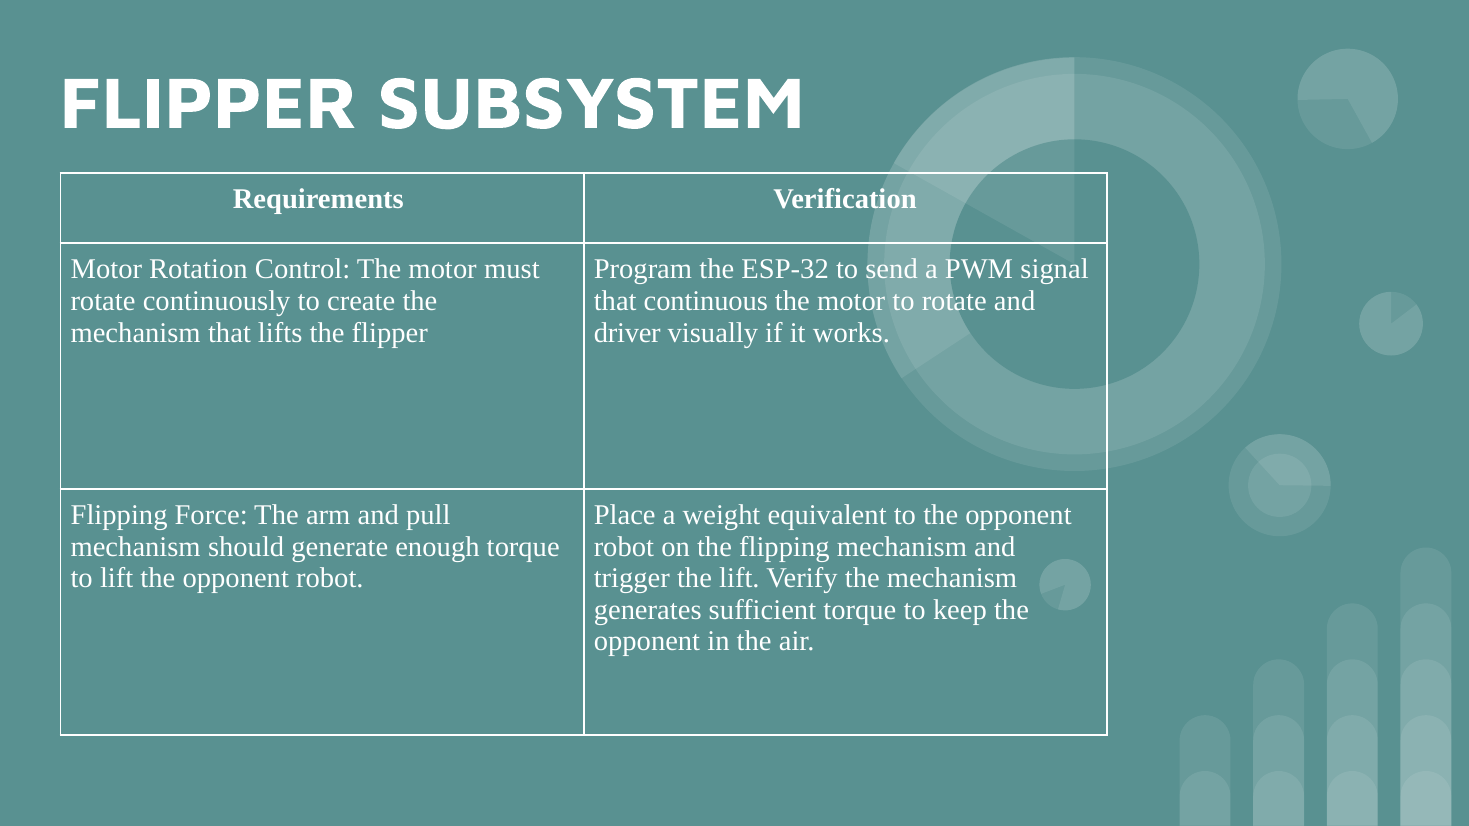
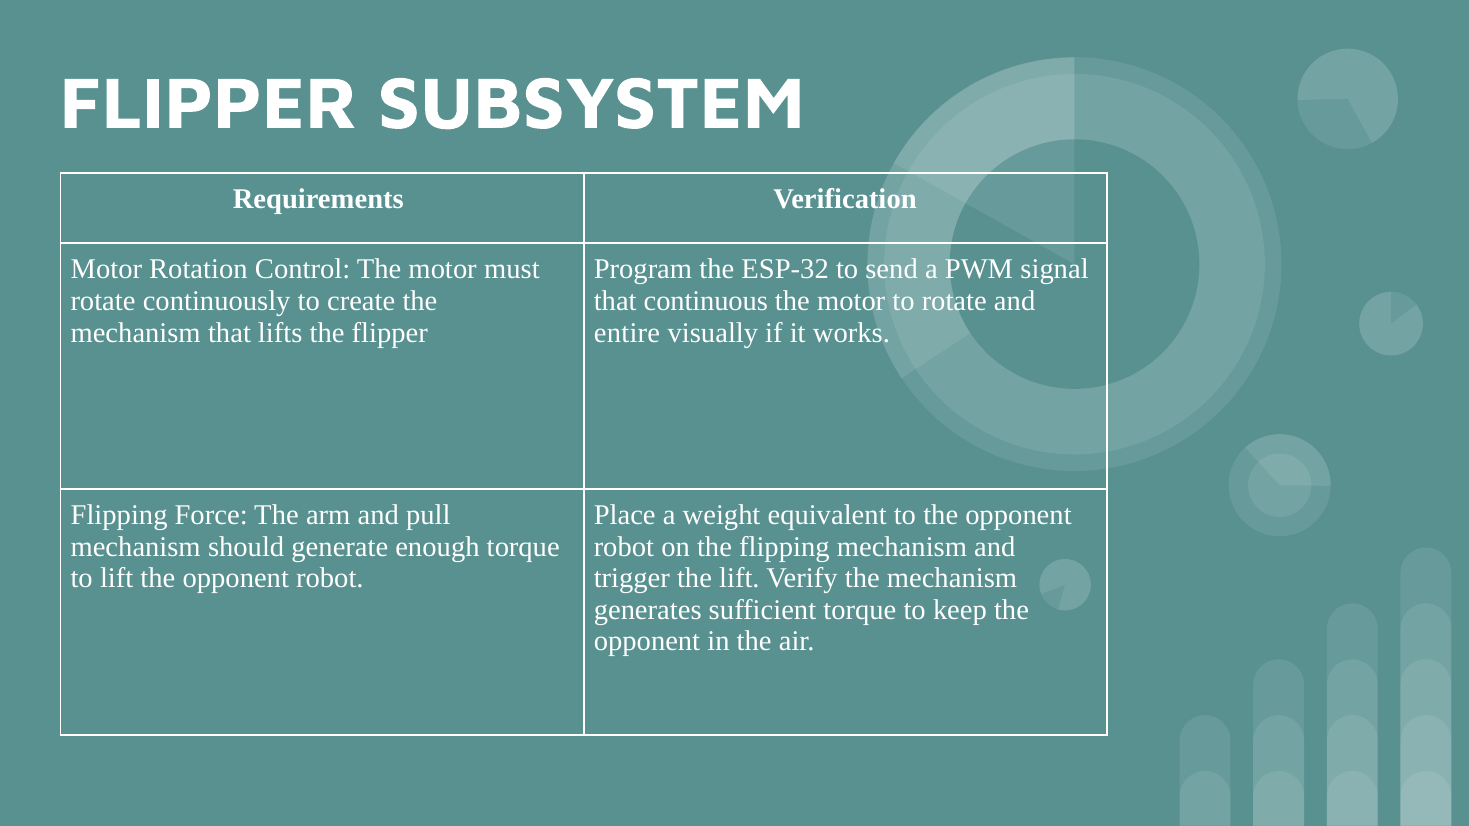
driver: driver -> entire
